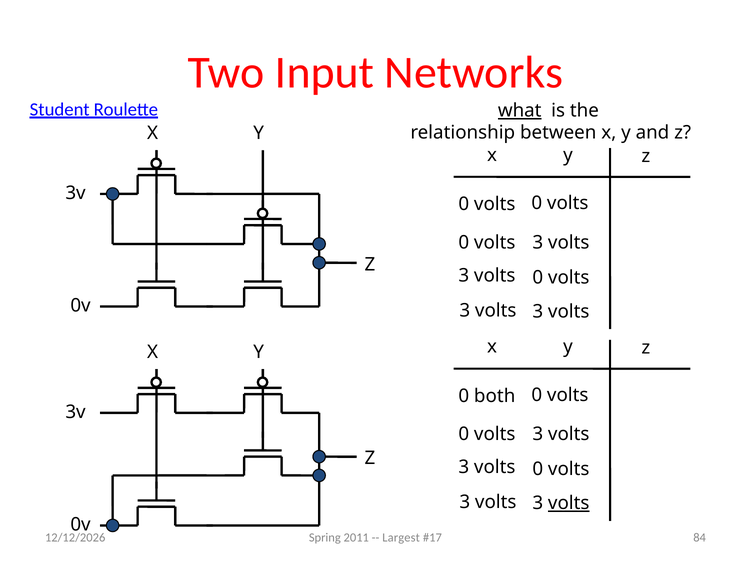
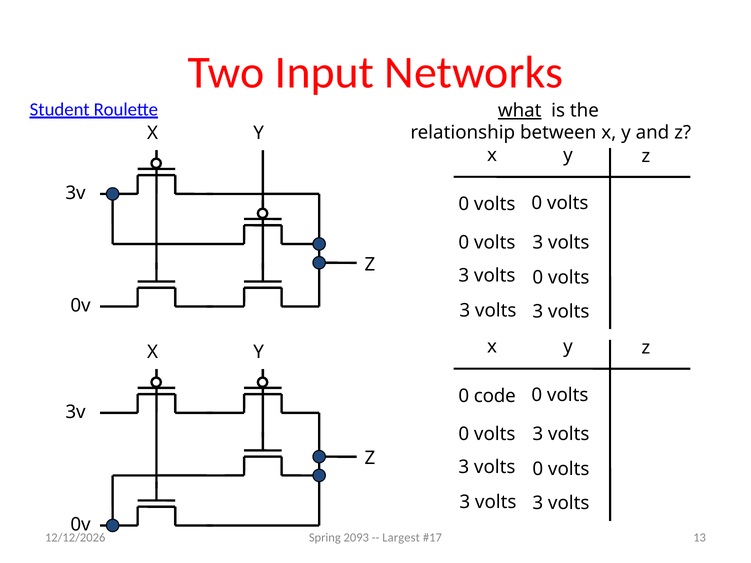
both: both -> code
volts at (569, 503) underline: present -> none
84: 84 -> 13
2011: 2011 -> 2093
